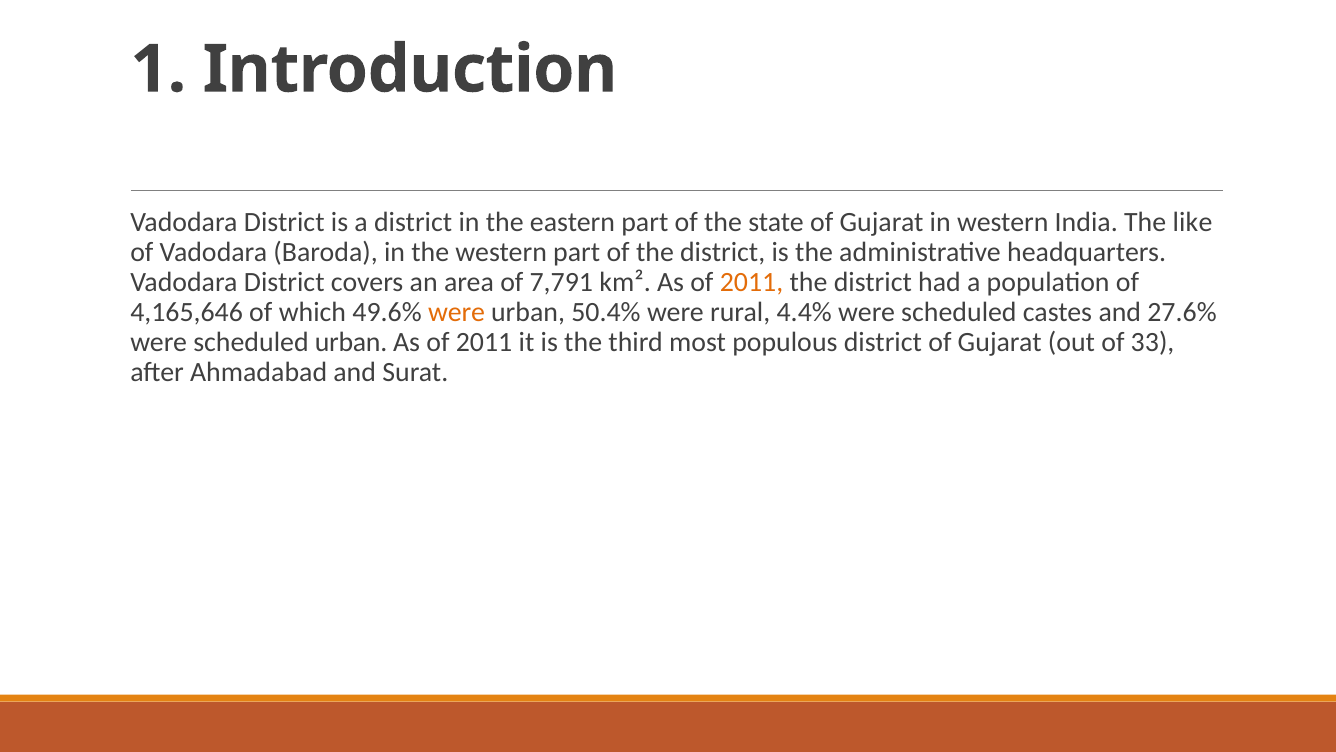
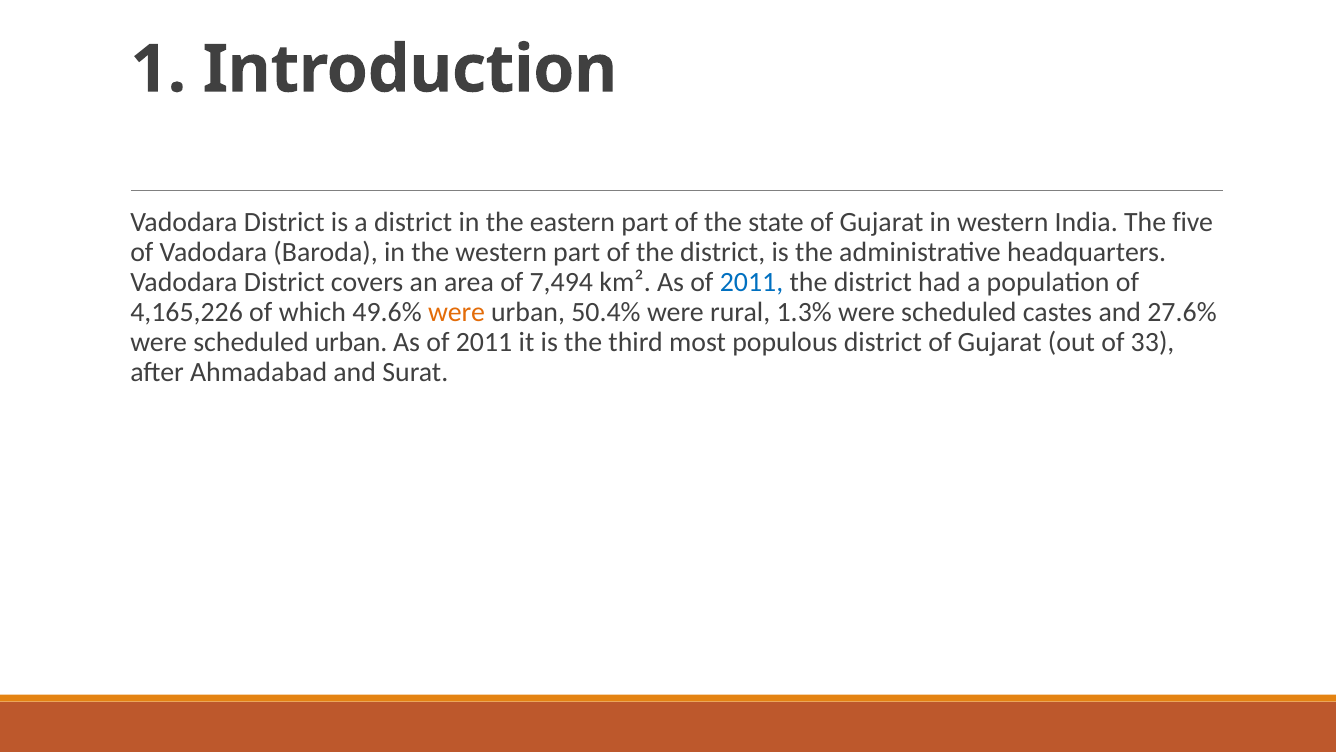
like: like -> five
7,791: 7,791 -> 7,494
2011 at (752, 282) colour: orange -> blue
4,165,646: 4,165,646 -> 4,165,226
4.4%: 4.4% -> 1.3%
